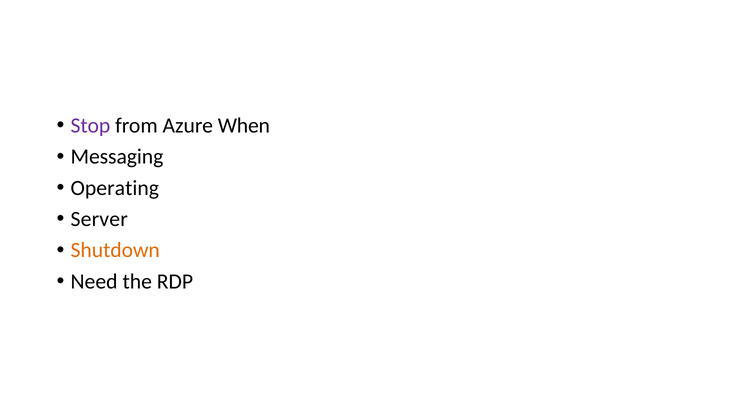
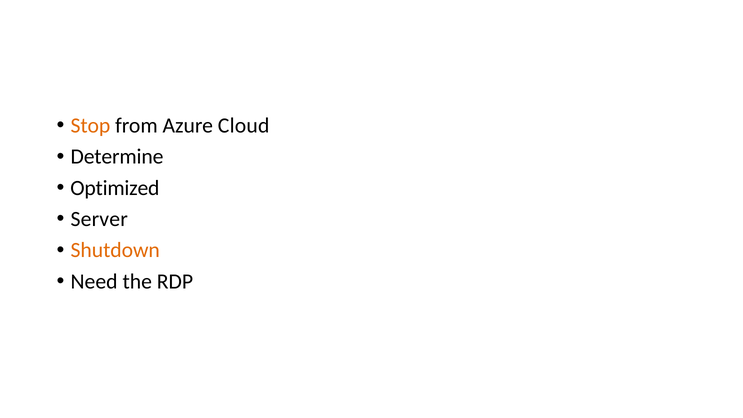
Stop colour: purple -> orange
When: When -> Cloud
Messaging: Messaging -> Determine
Operating: Operating -> Optimized
